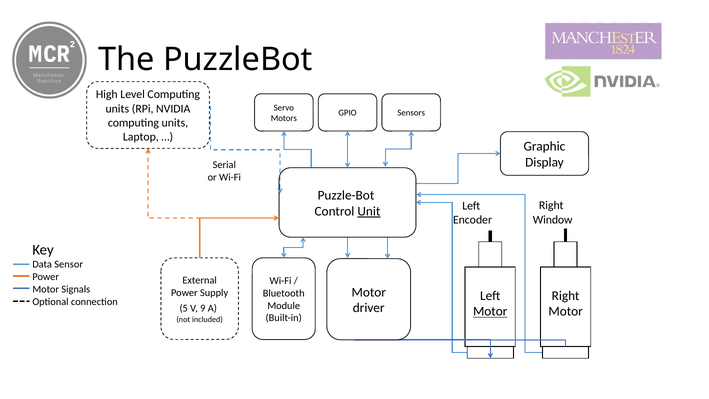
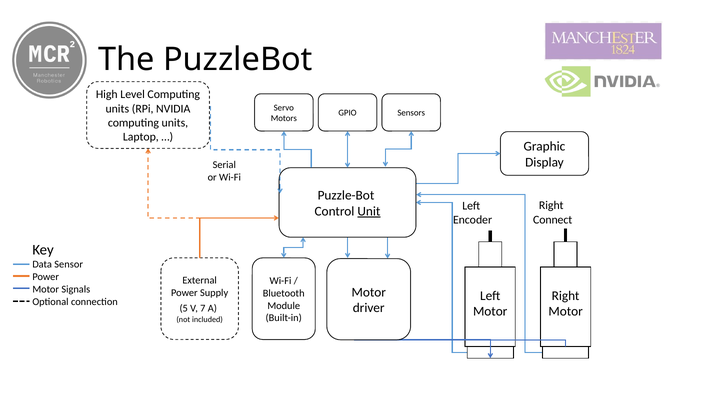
Window: Window -> Connect
9: 9 -> 7
Motor at (490, 311) underline: present -> none
